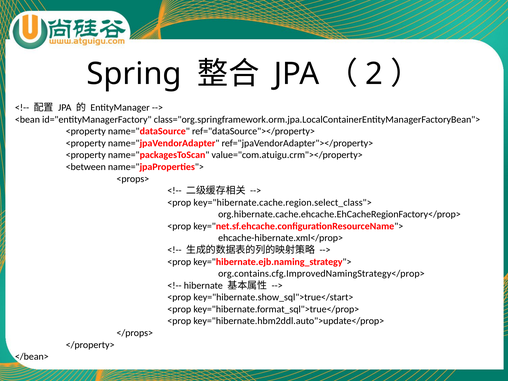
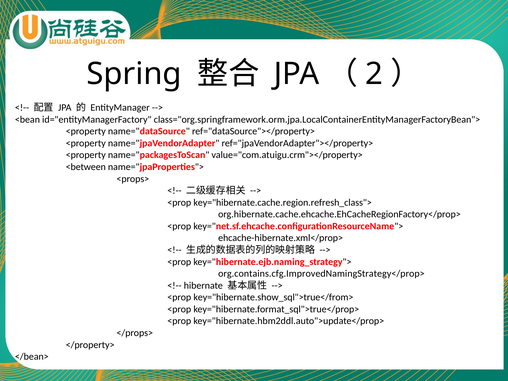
key="hibernate.cache.region.select_class">: key="hibernate.cache.region.select_class"> -> key="hibernate.cache.region.refresh_class">
key="hibernate.show_sql">true</start>: key="hibernate.show_sql">true</start> -> key="hibernate.show_sql">true</from>
